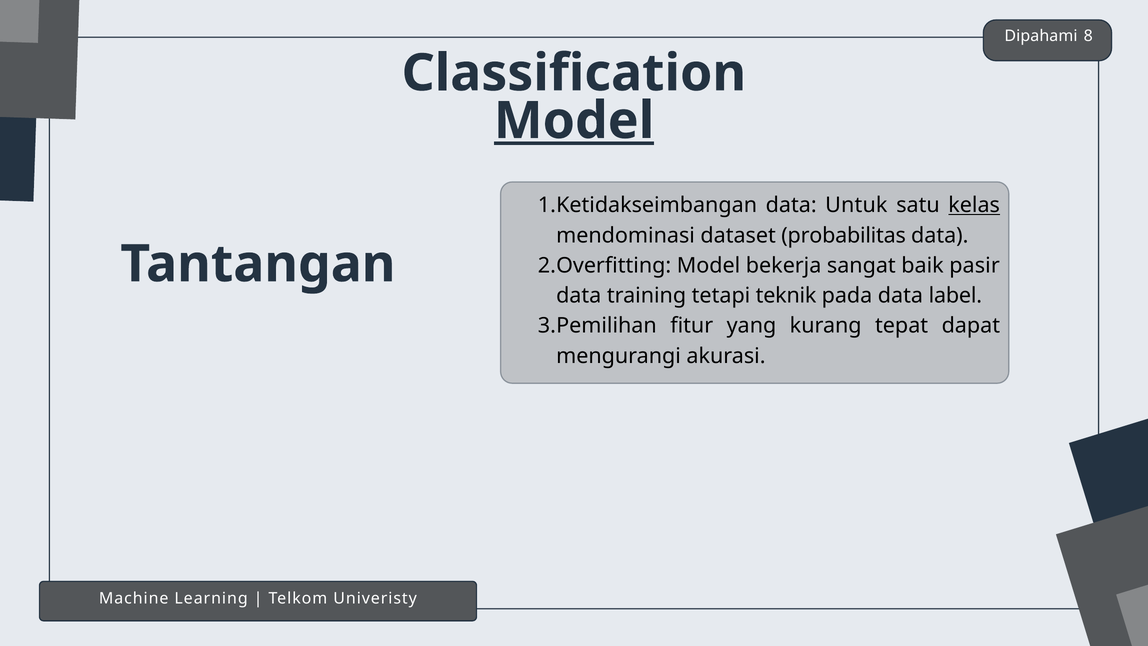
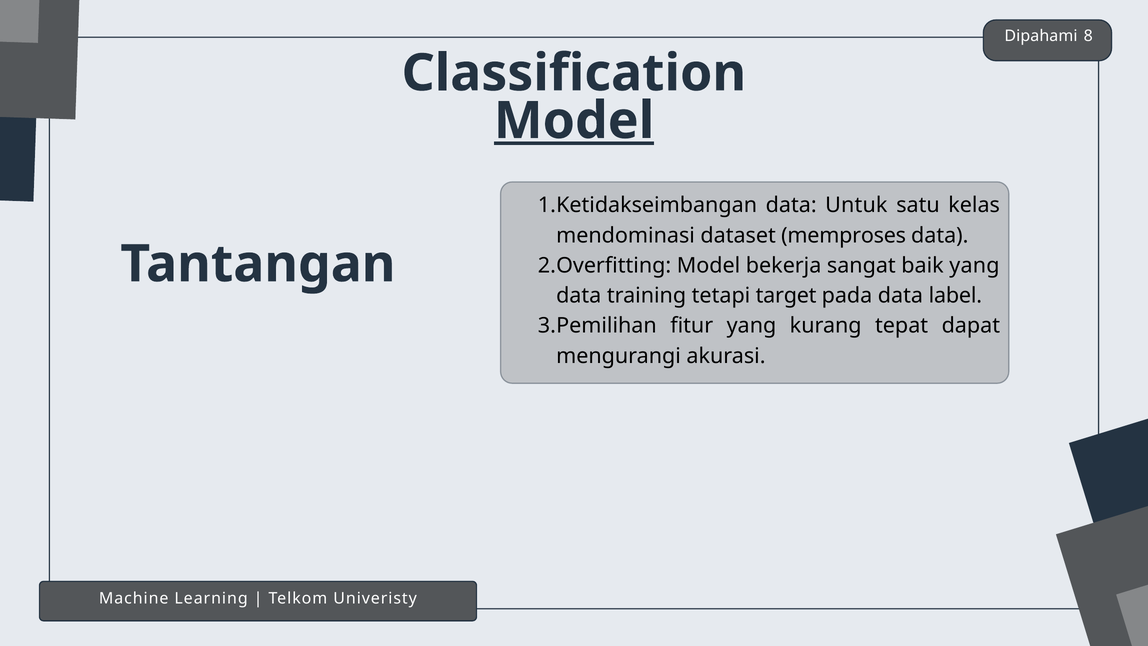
kelas underline: present -> none
probabilitas: probabilitas -> memproses
baik pasir: pasir -> yang
teknik: teknik -> target
